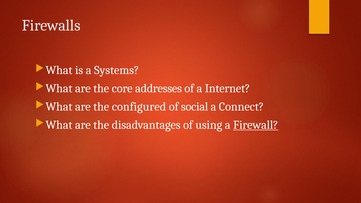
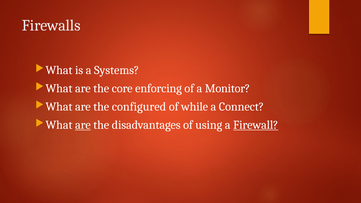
addresses: addresses -> enforcing
Internet: Internet -> Monitor
social: social -> while
are at (83, 125) underline: none -> present
